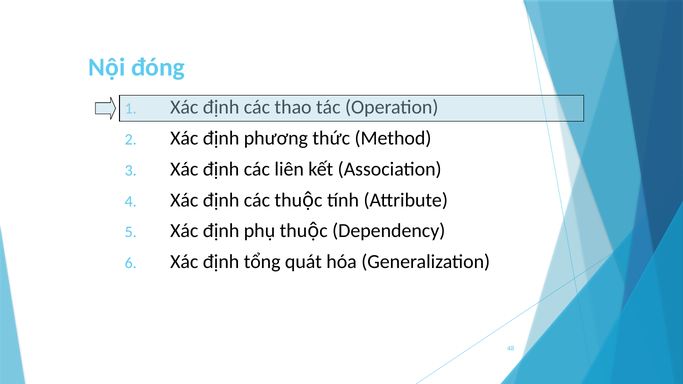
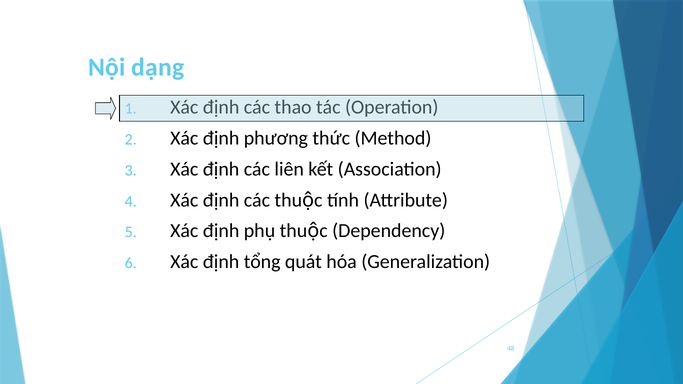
đóng: đóng -> dạng
